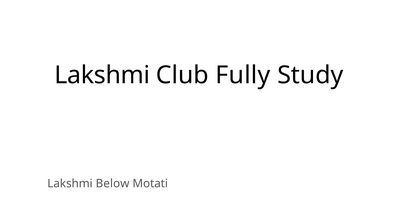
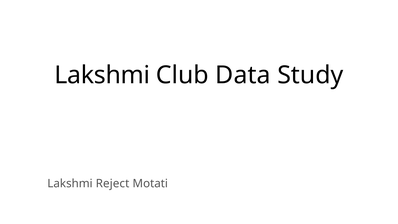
Fully: Fully -> Data
Below: Below -> Reject
